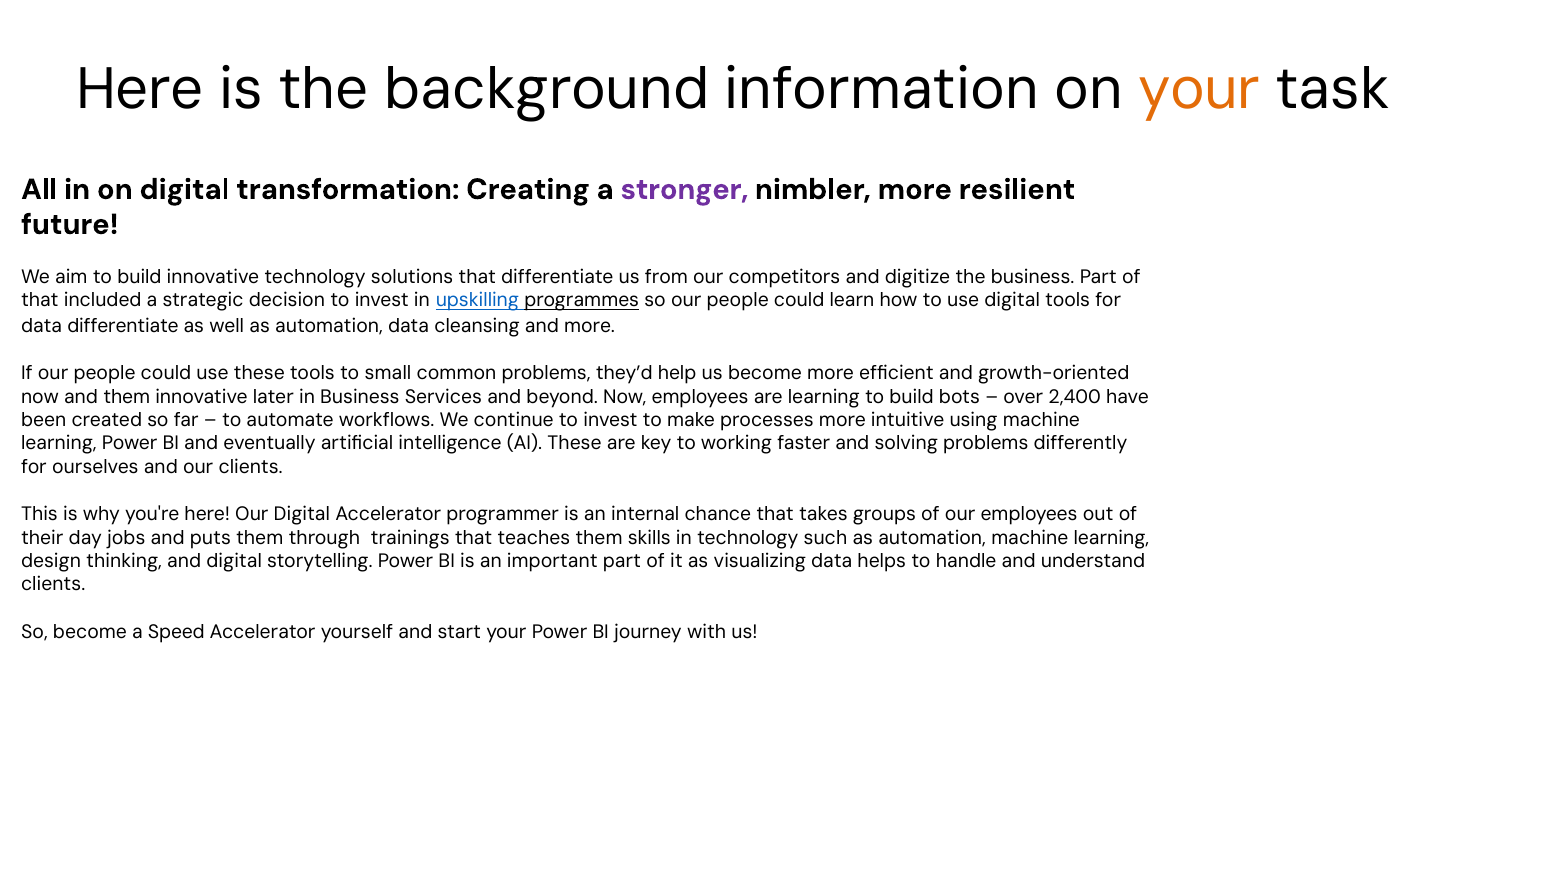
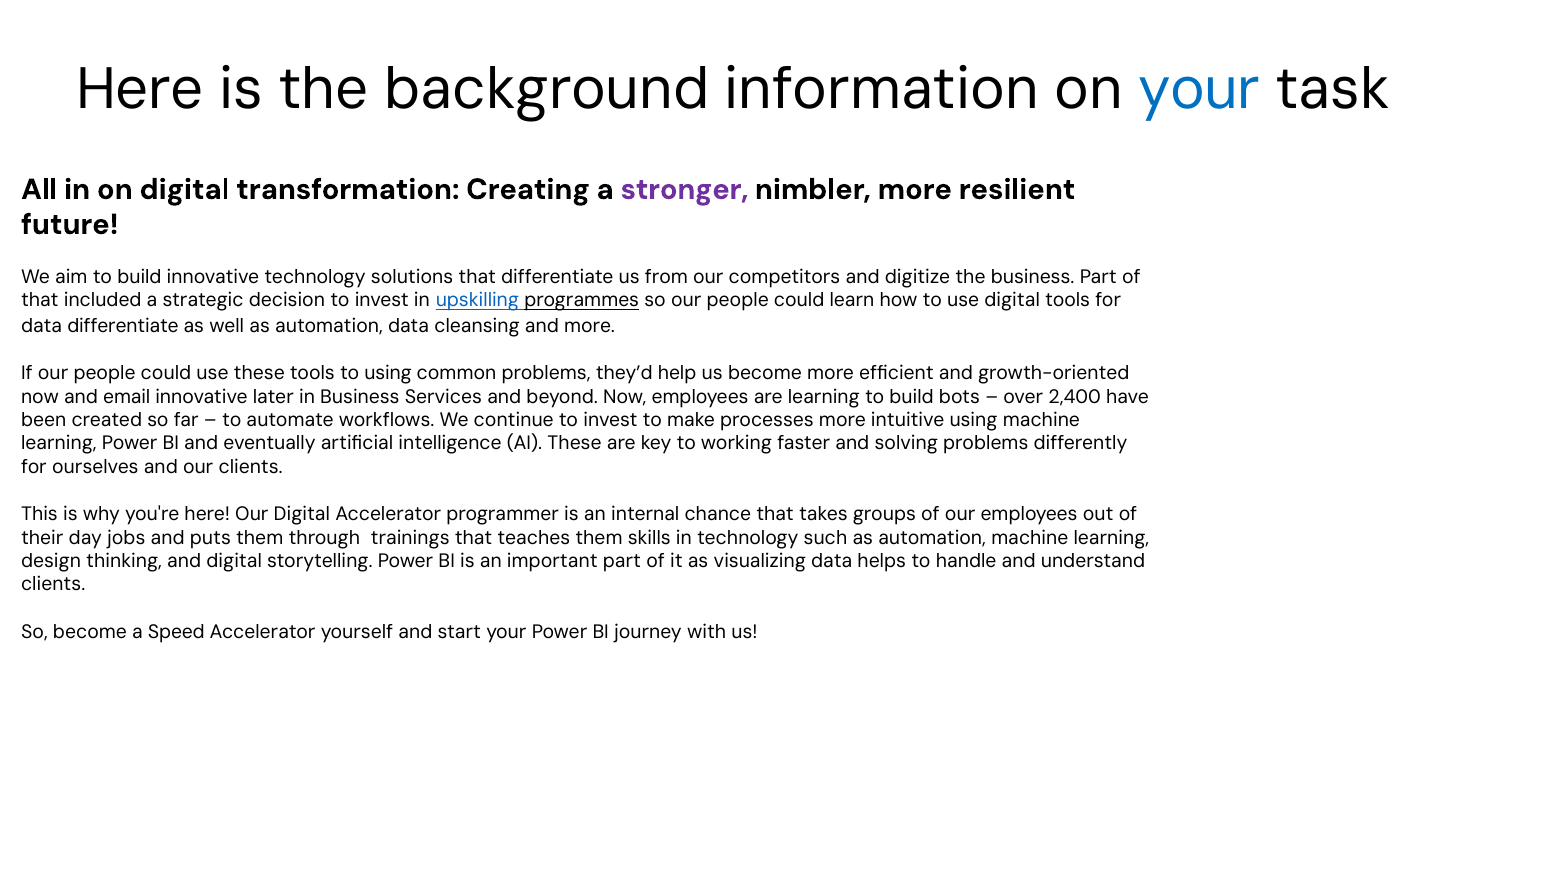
your at (1199, 89) colour: orange -> blue
to small: small -> using
and them: them -> email
